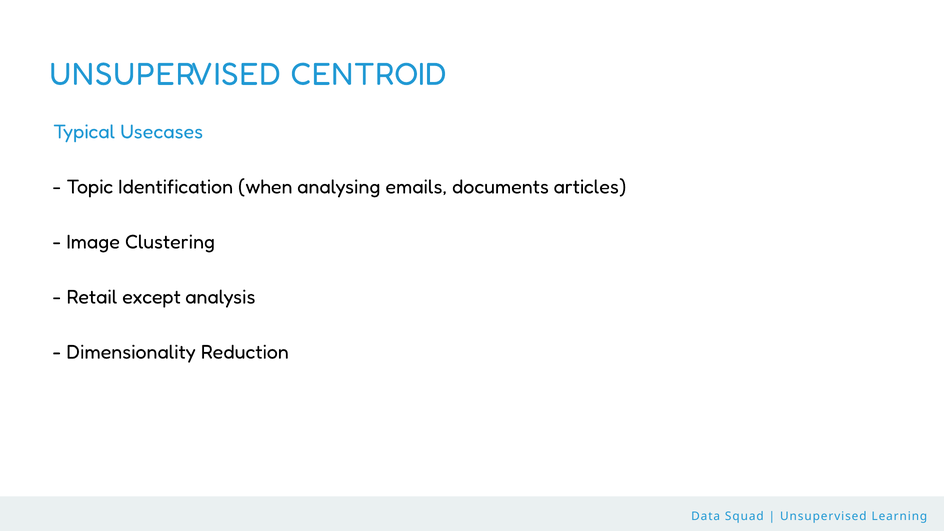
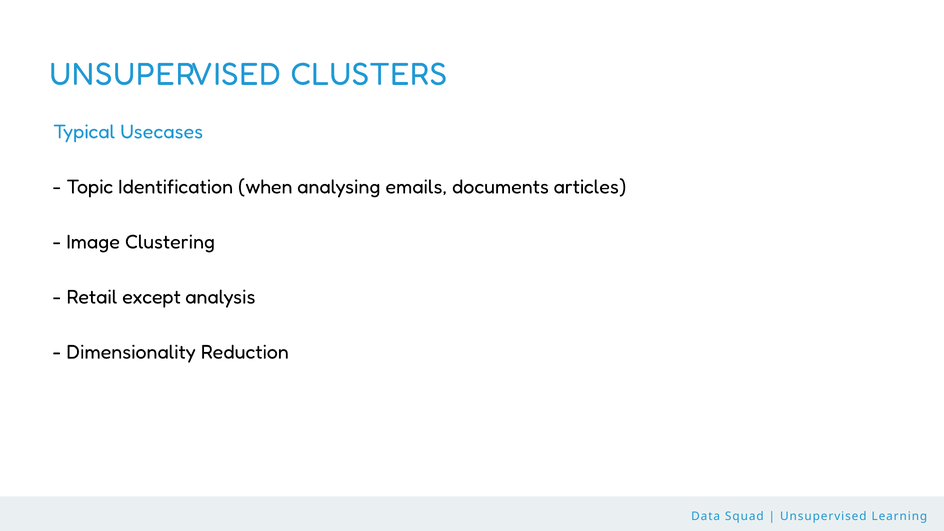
CENTROID: CENTROID -> CLUSTERS
